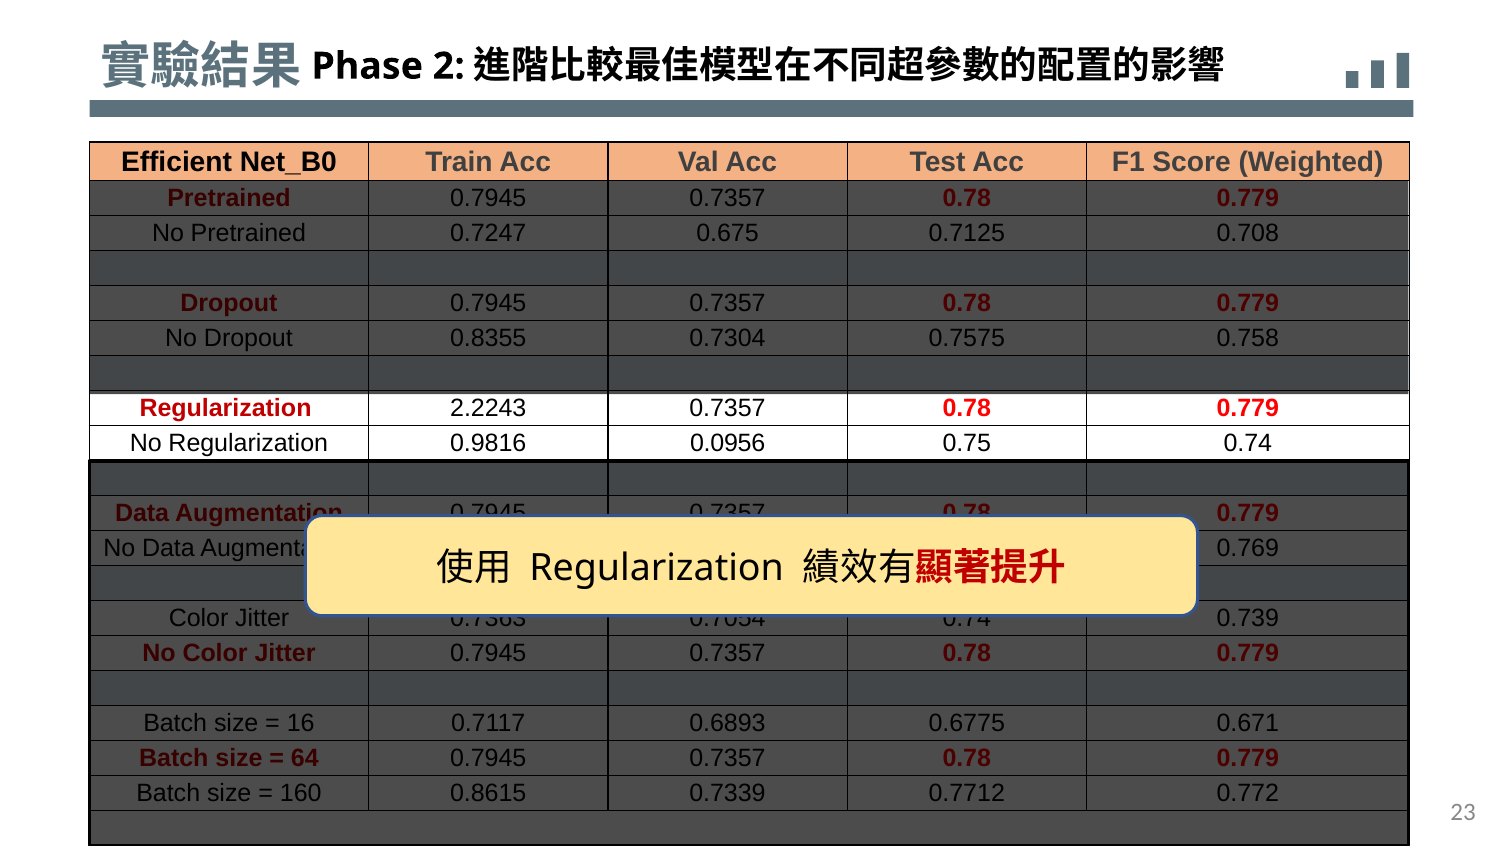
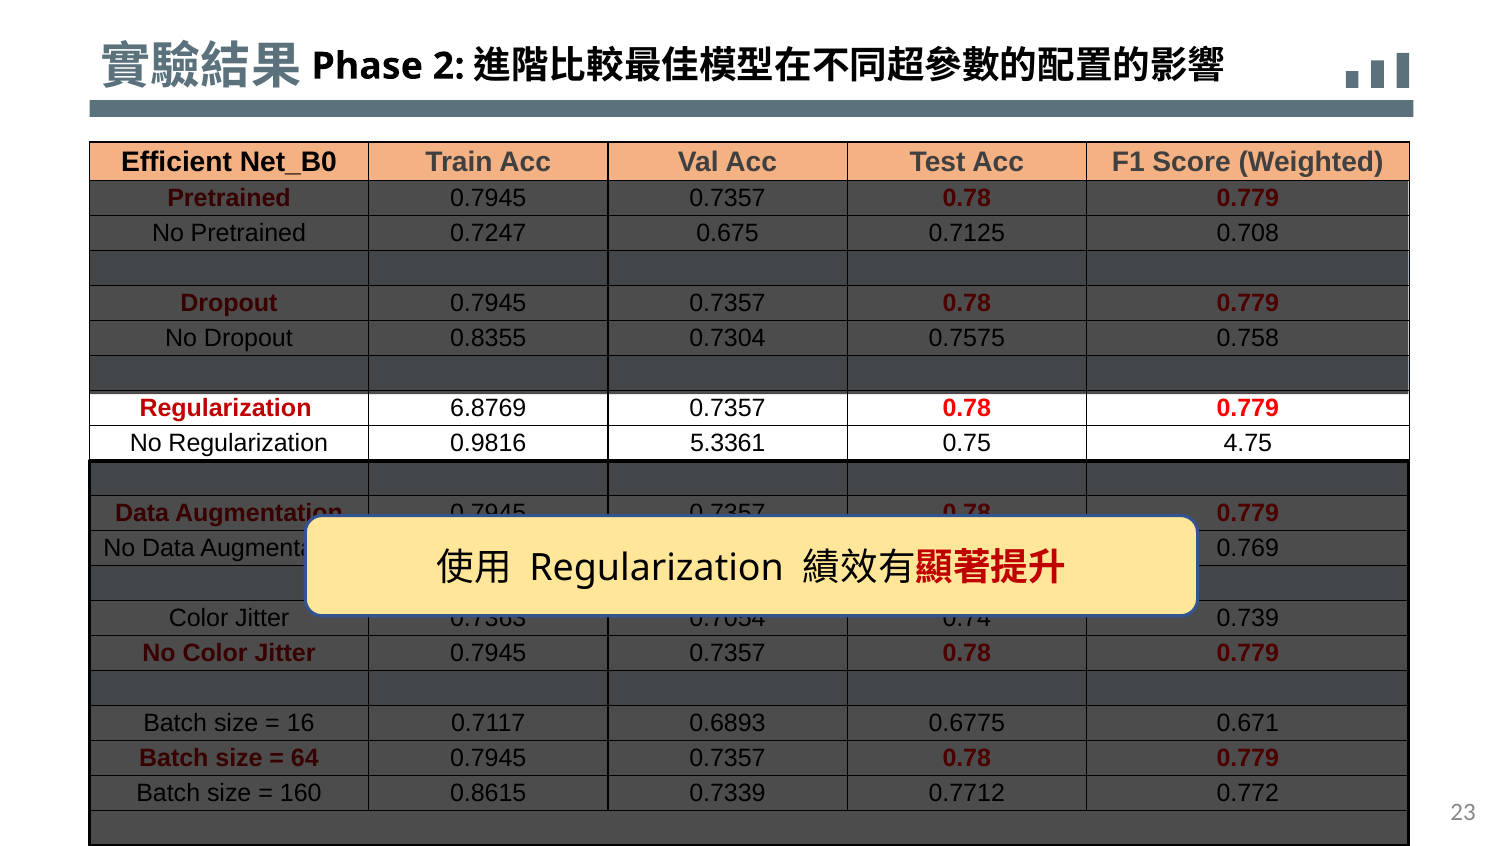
2.2243: 2.2243 -> 6.8769
0.0956: 0.0956 -> 5.3361
0.75 0.74: 0.74 -> 4.75
